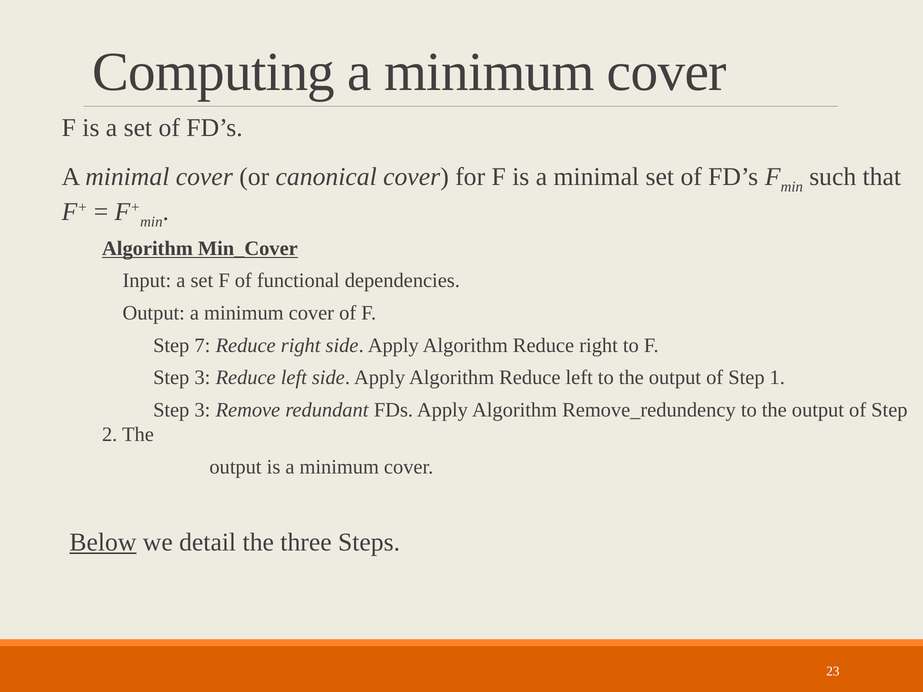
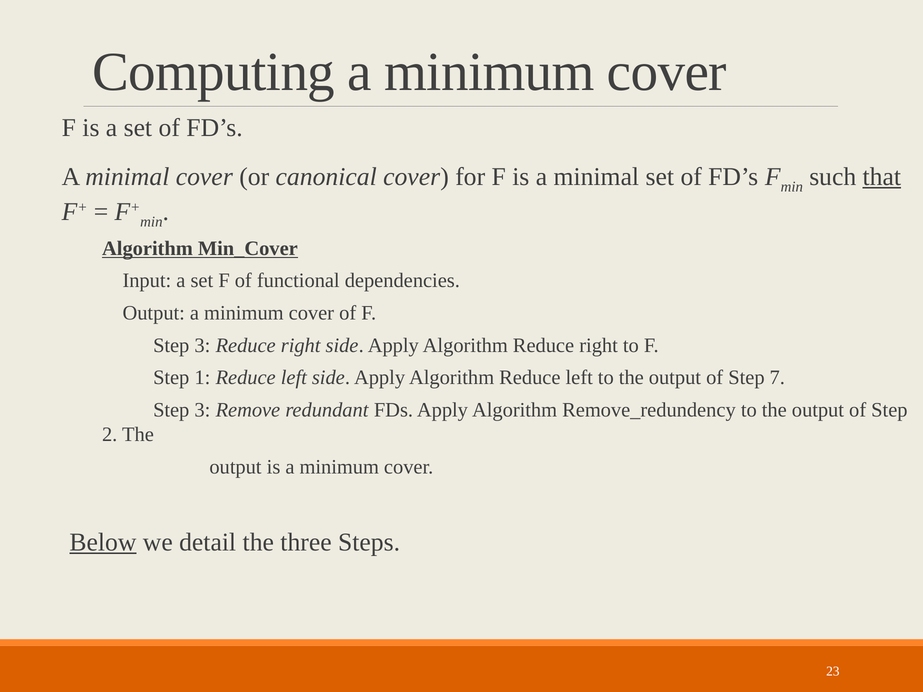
that underline: none -> present
7 at (202, 345): 7 -> 3
3 at (202, 378): 3 -> 1
1: 1 -> 7
